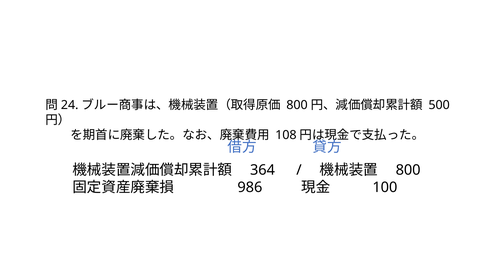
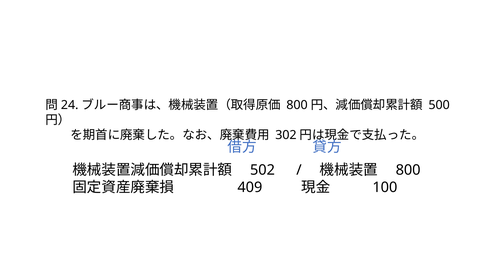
108: 108 -> 302
364: 364 -> 502
986: 986 -> 409
